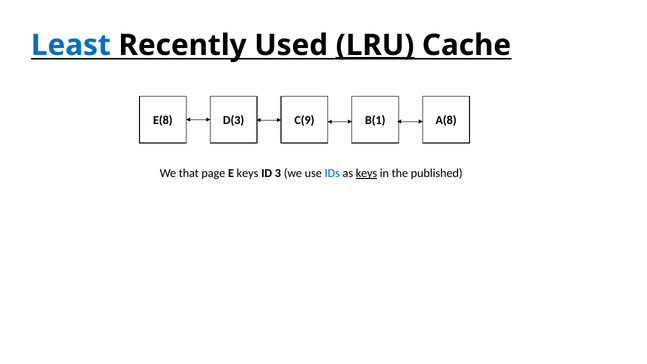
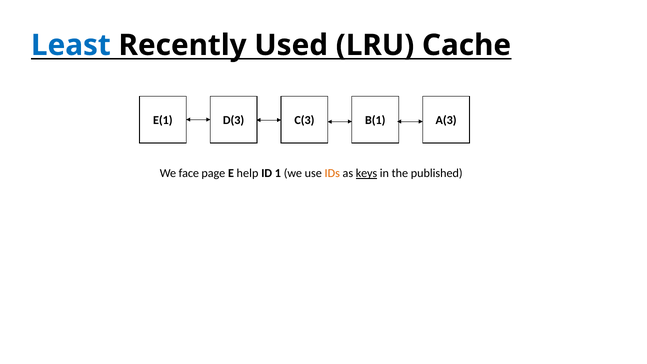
LRU underline: present -> none
E(8: E(8 -> E(1
C(9: C(9 -> C(3
A(8: A(8 -> A(3
that: that -> face
E keys: keys -> help
3: 3 -> 1
IDs colour: blue -> orange
